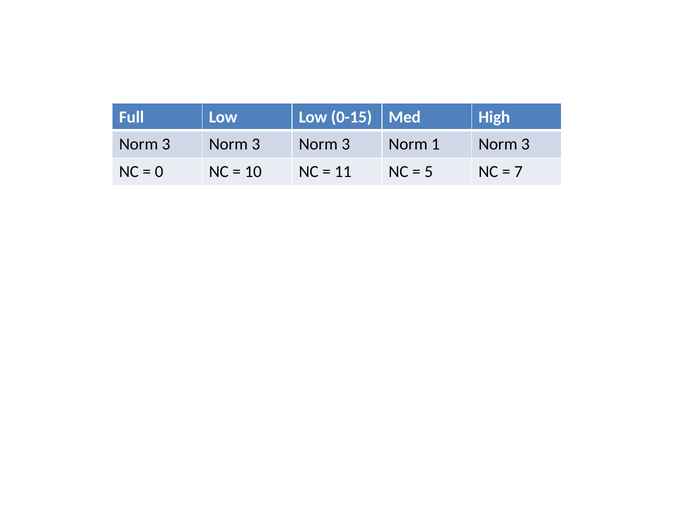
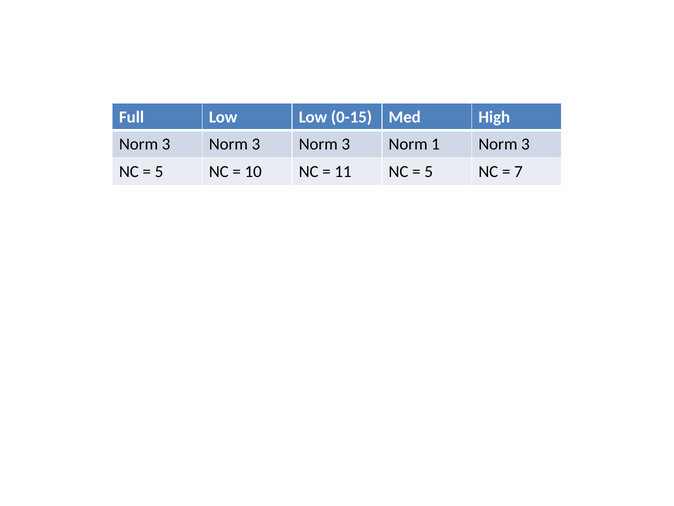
0 at (159, 172): 0 -> 5
